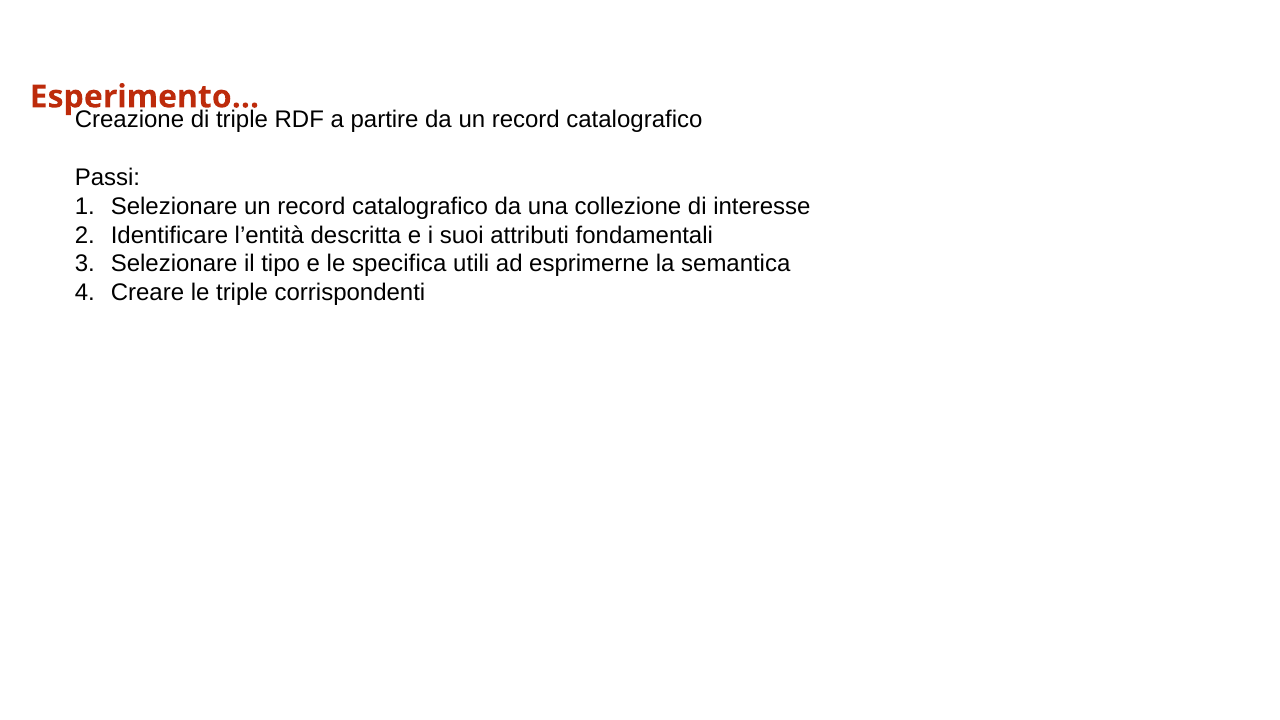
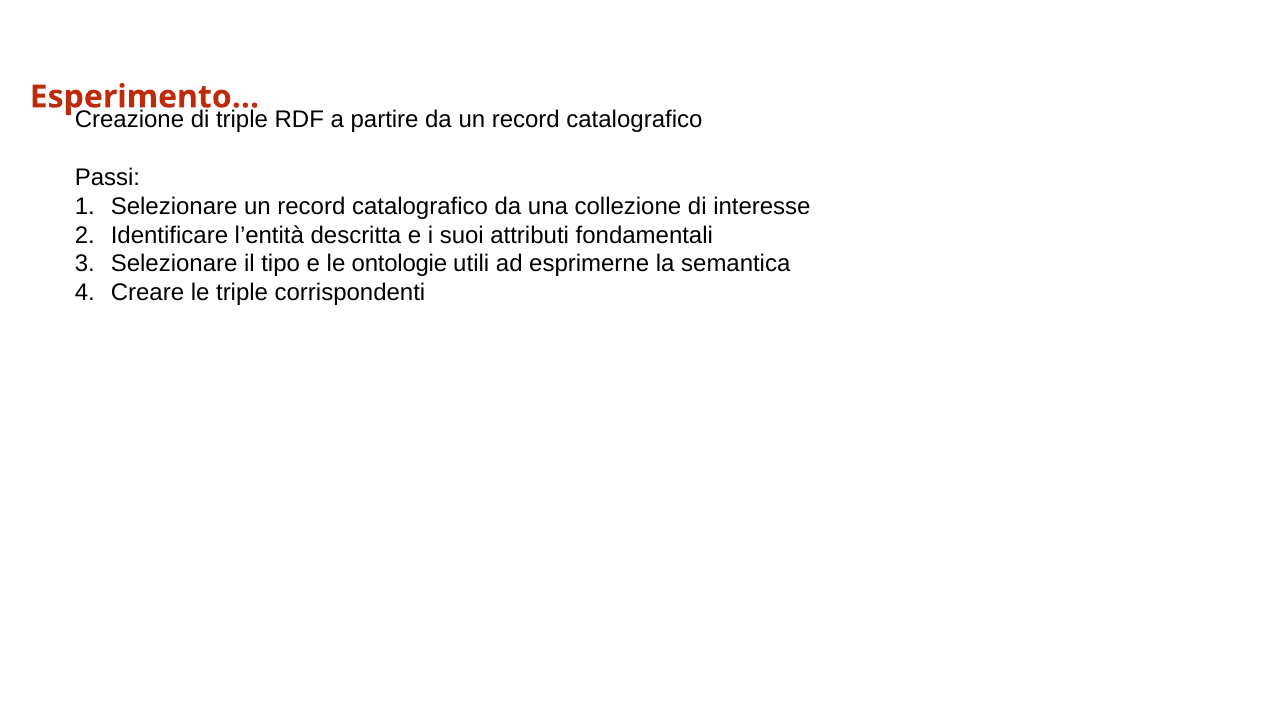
specifica: specifica -> ontologie
